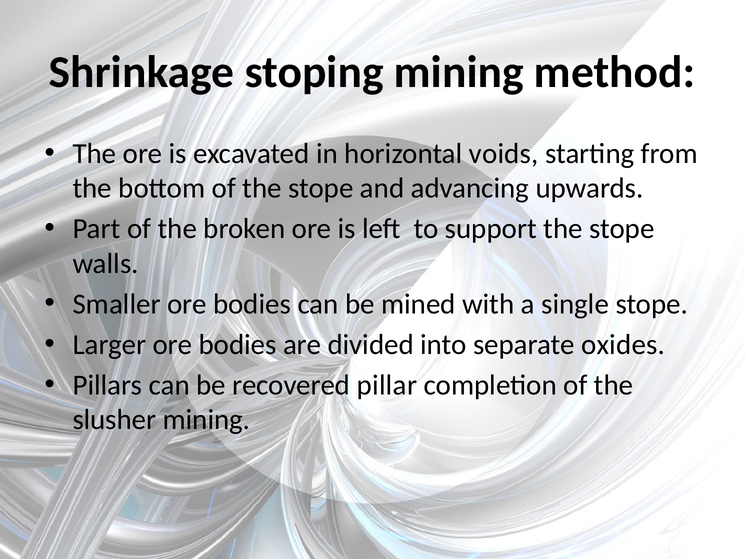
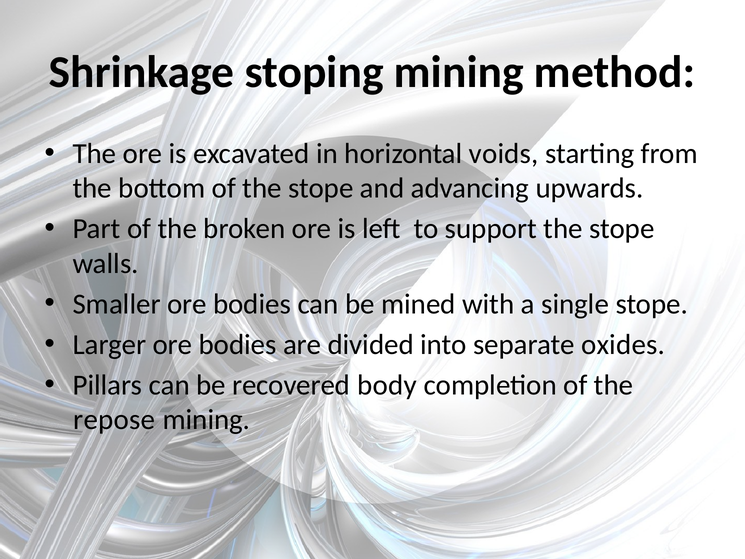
pillar: pillar -> body
slusher: slusher -> repose
